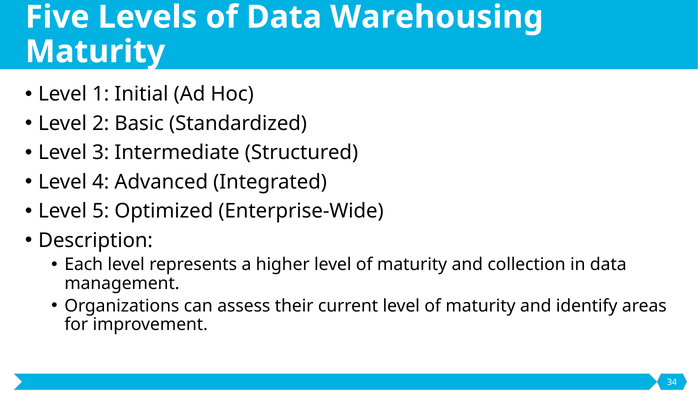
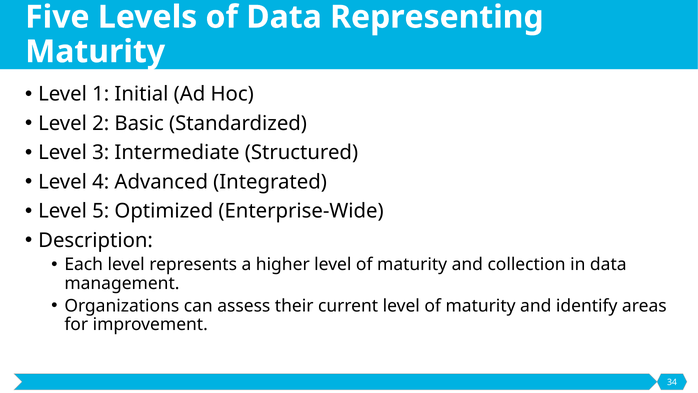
Warehousing: Warehousing -> Representing
